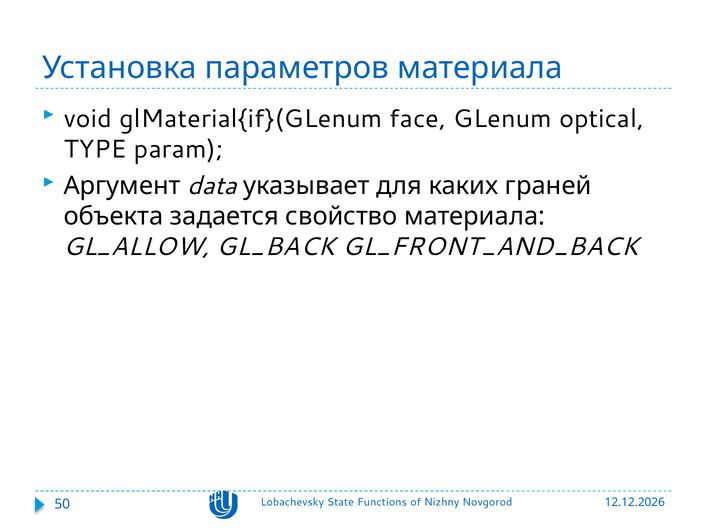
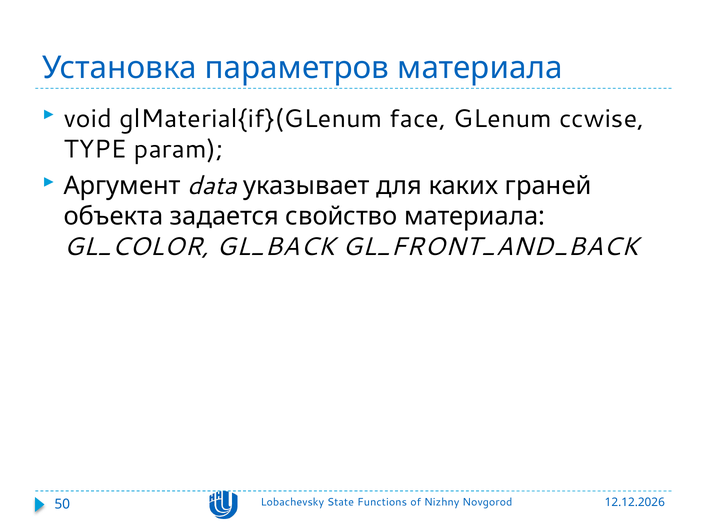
optical: optical -> ccwise
GL_ALLOW: GL_ALLOW -> GL_COLOR
